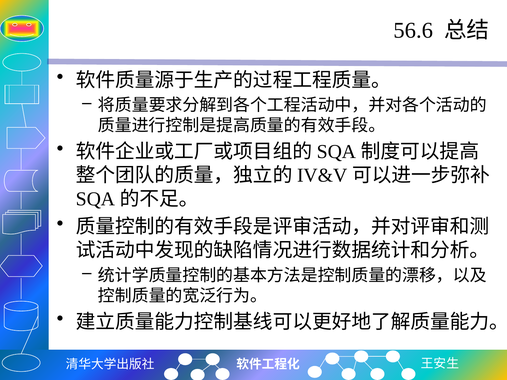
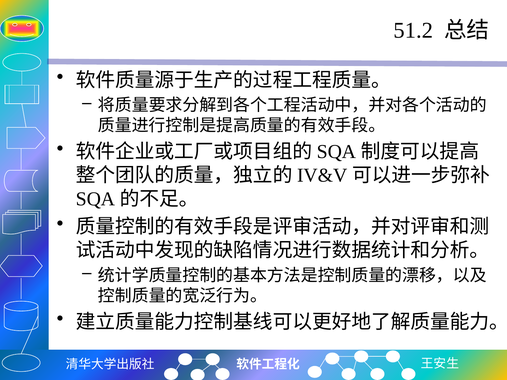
56.6: 56.6 -> 51.2
